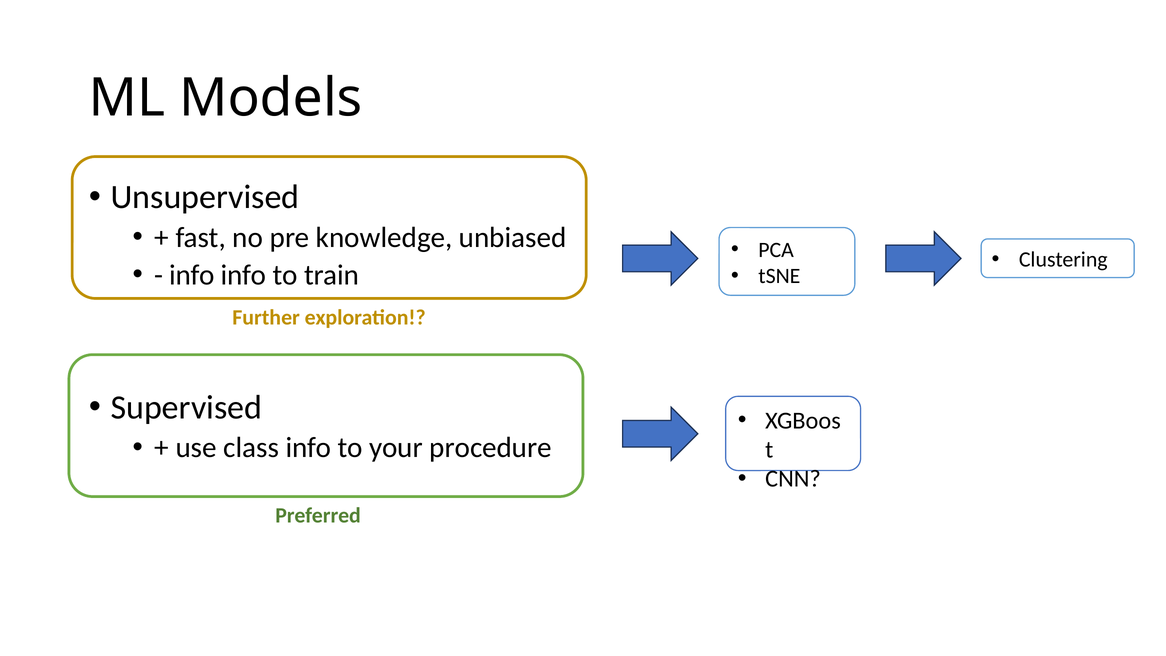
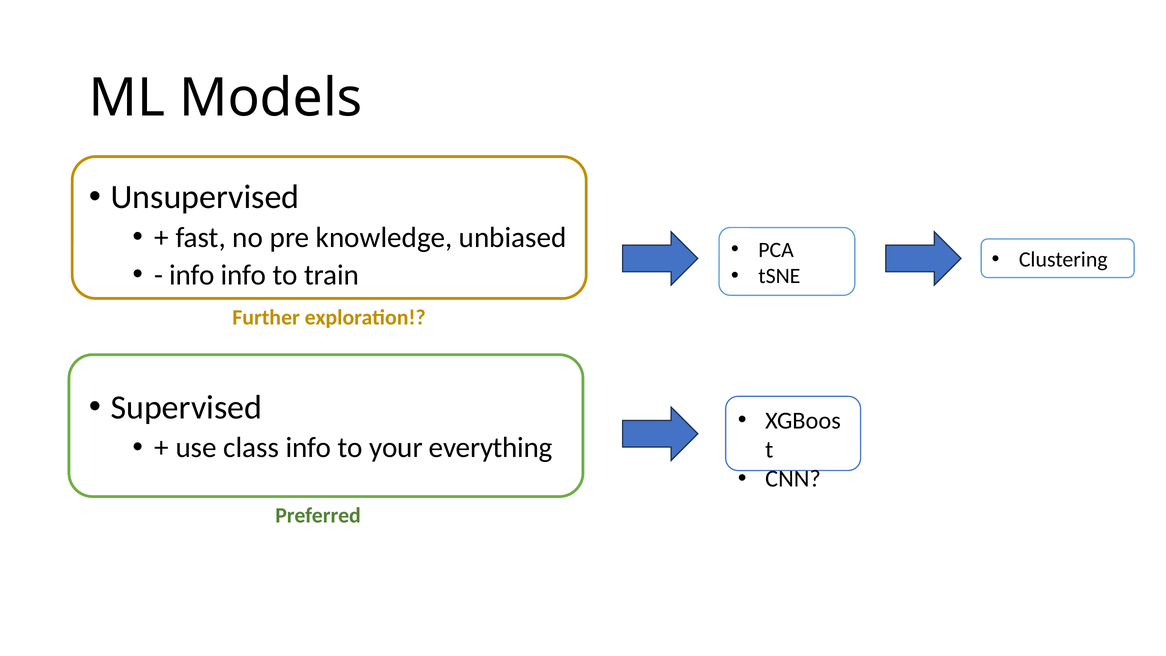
procedure: procedure -> everything
